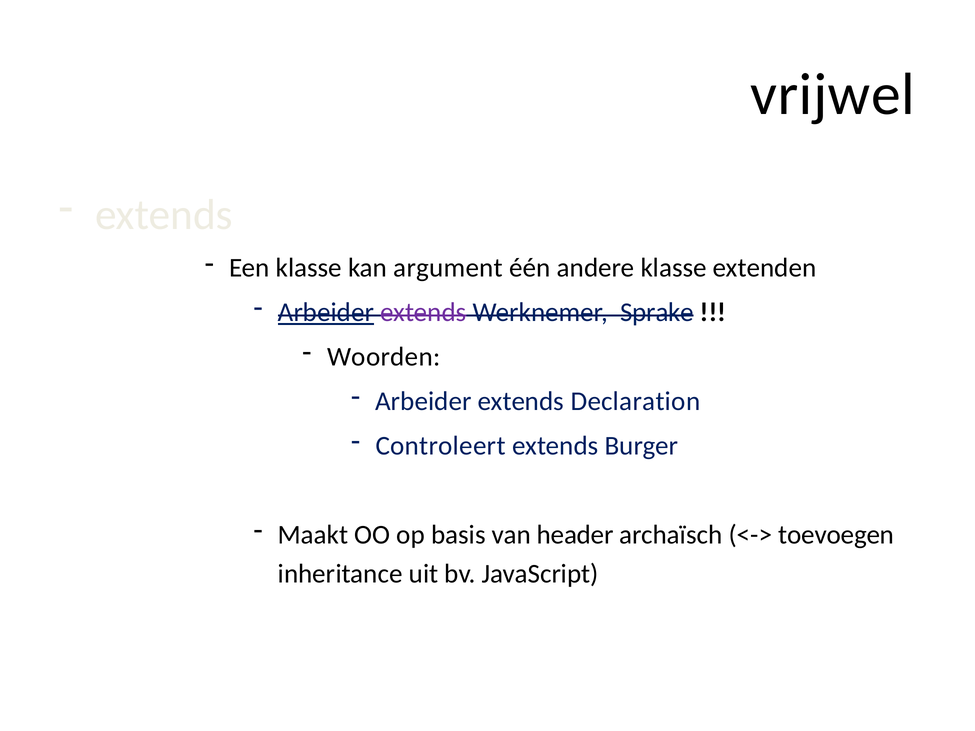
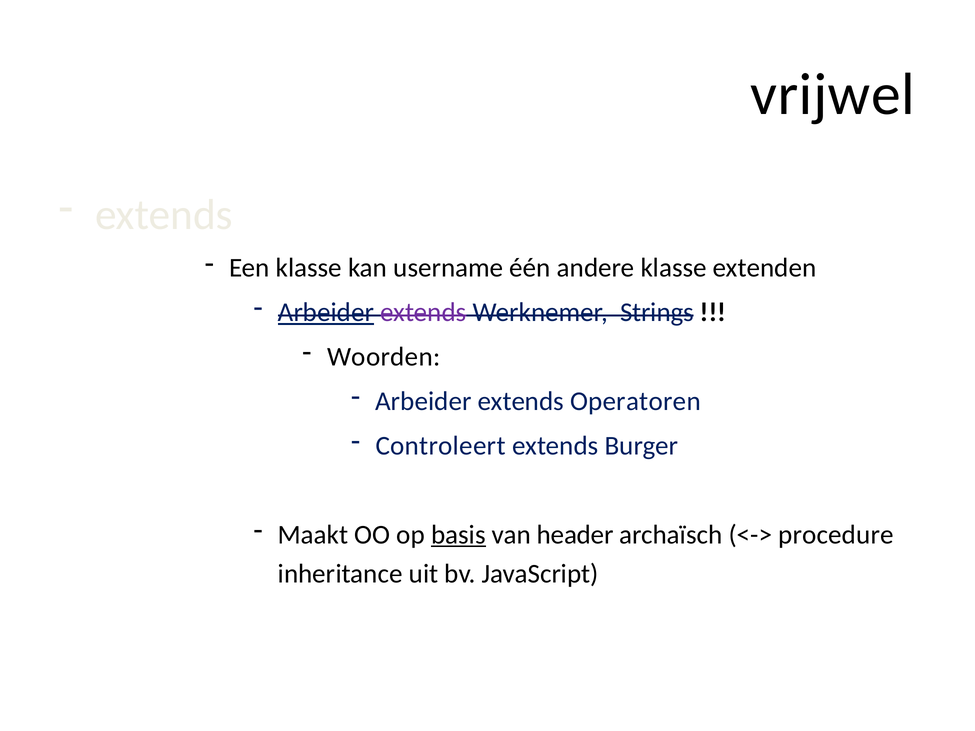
argument: argument -> username
Sprake: Sprake -> Strings
Declaration: Declaration -> Operatoren
basis underline: none -> present
toevoegen: toevoegen -> procedure
